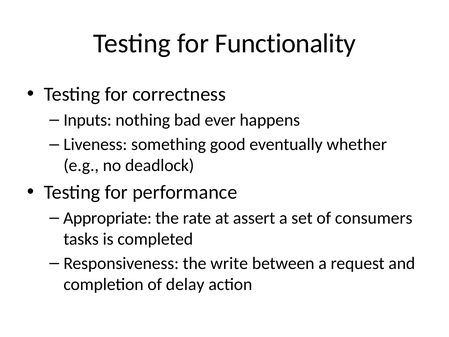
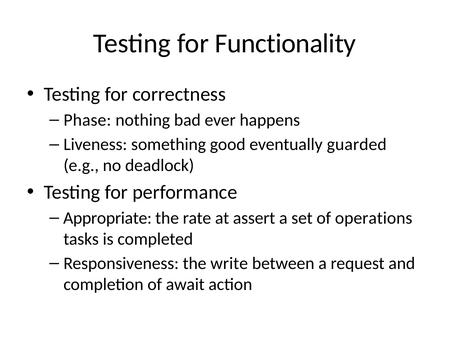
Inputs: Inputs -> Phase
whether: whether -> guarded
consumers: consumers -> operations
delay: delay -> await
